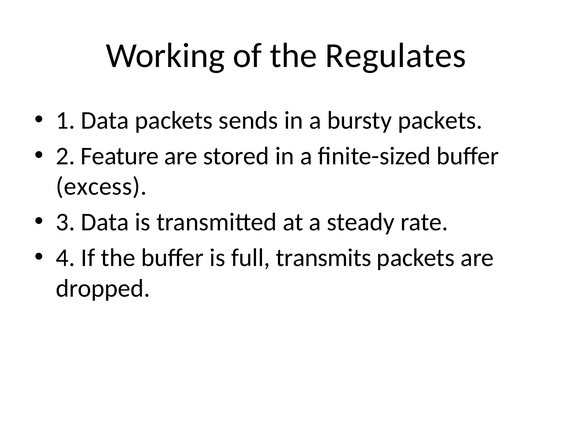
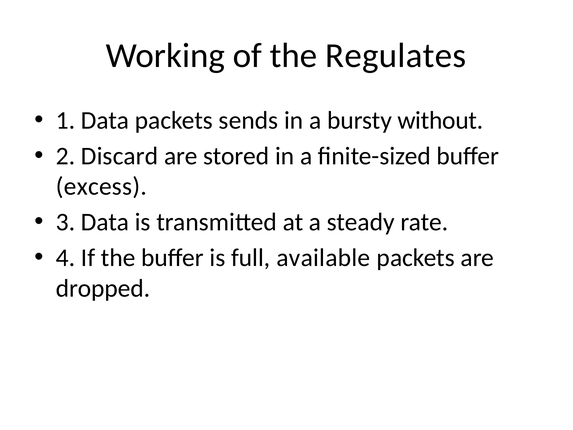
bursty packets: packets -> without
Feature: Feature -> Discard
transmits: transmits -> available
